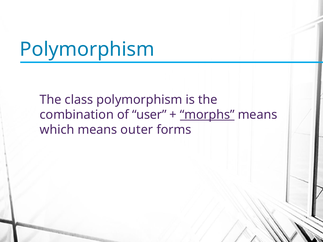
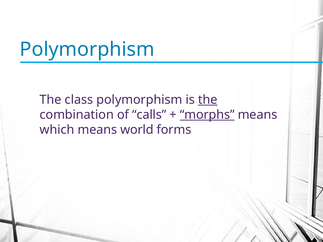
the at (208, 100) underline: none -> present
user: user -> calls
outer: outer -> world
